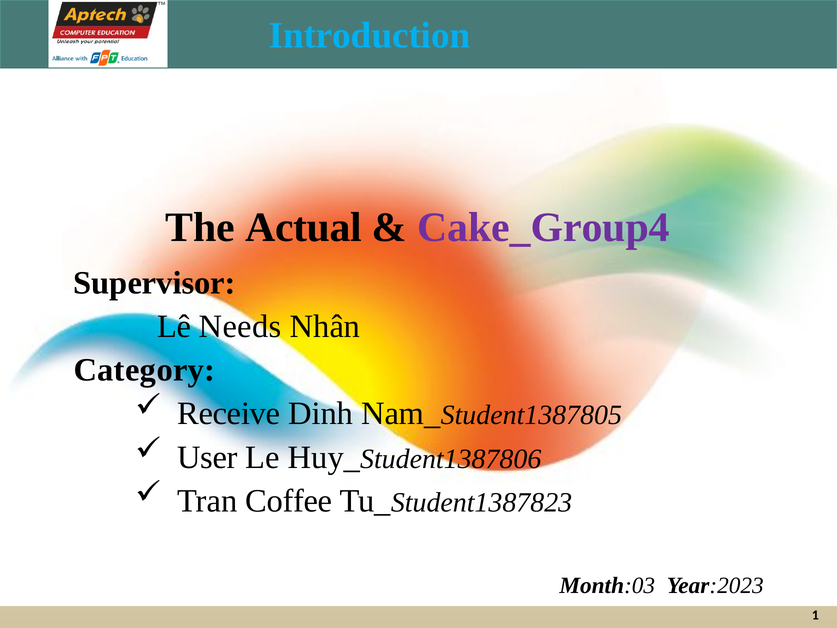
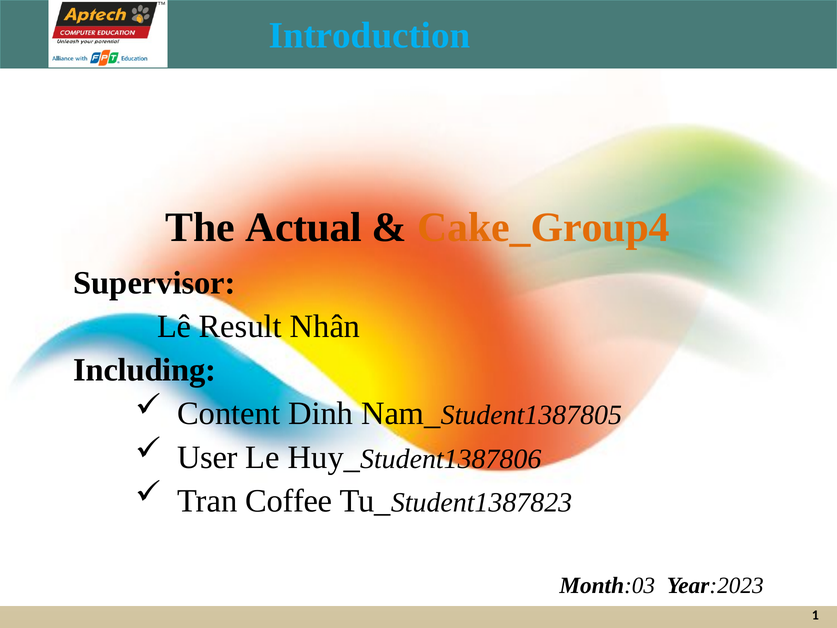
Cake_Group4 colour: purple -> orange
Needs: Needs -> Result
Category: Category -> Including
Receive: Receive -> Content
